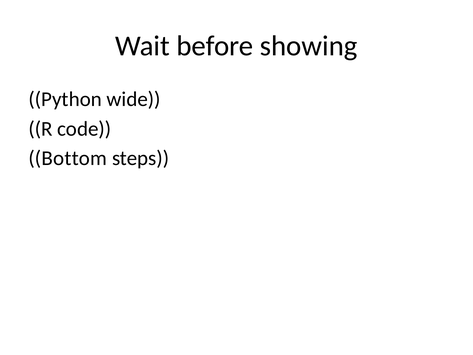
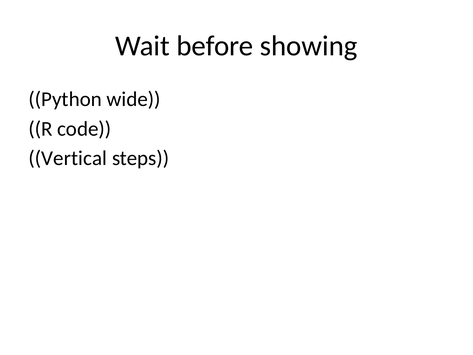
Bottom: Bottom -> Vertical
